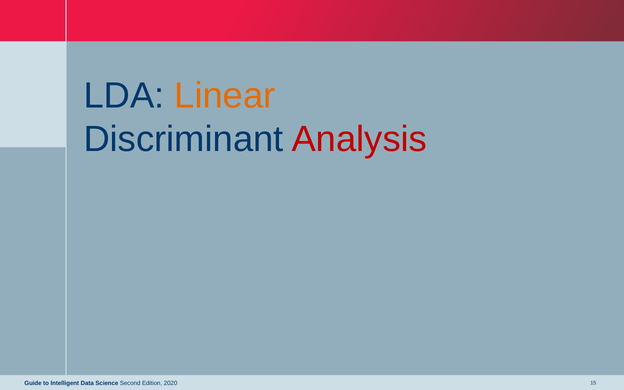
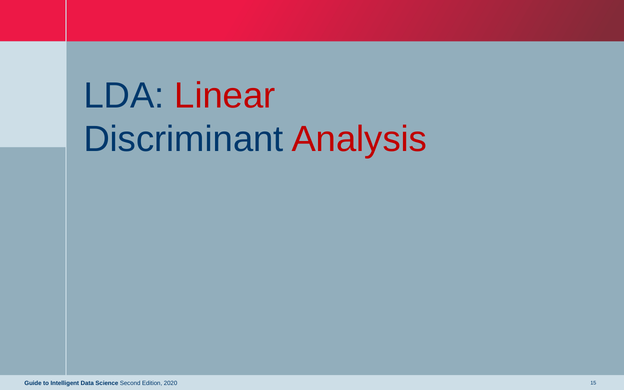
Linear colour: orange -> red
